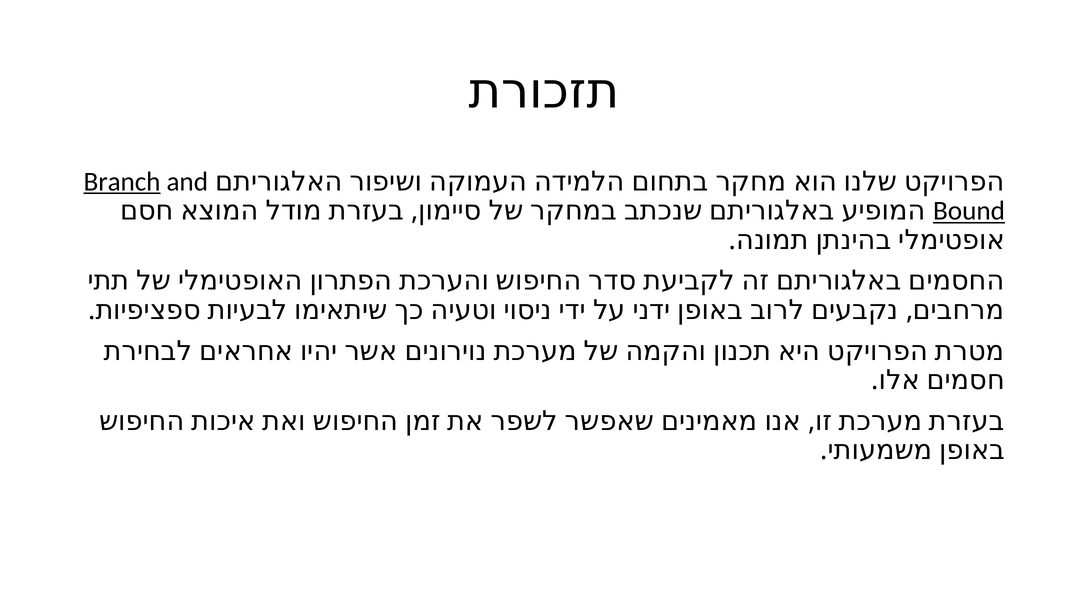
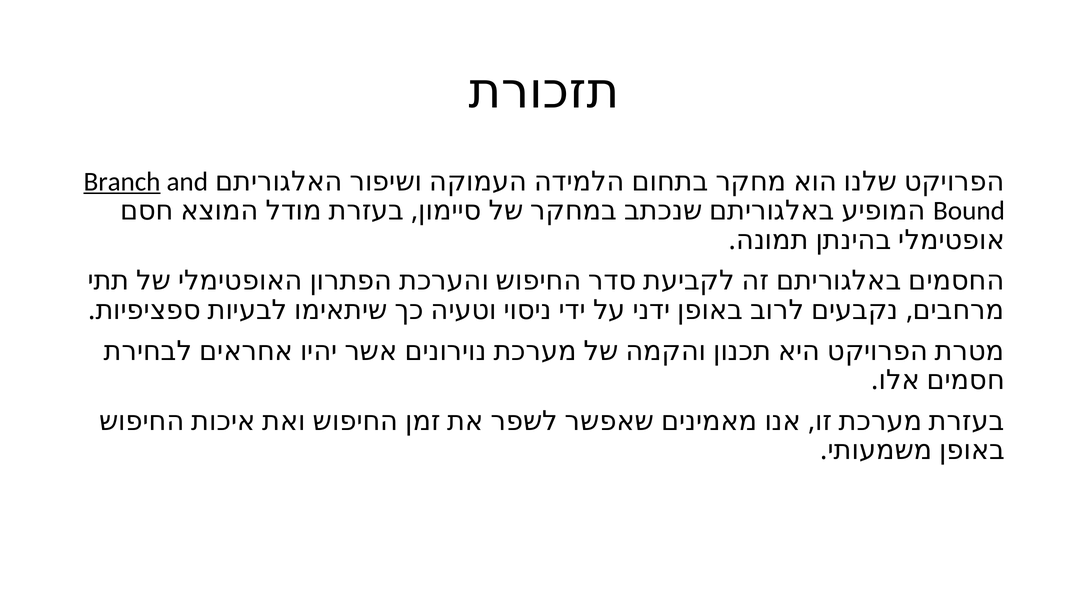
Bound underline: present -> none
